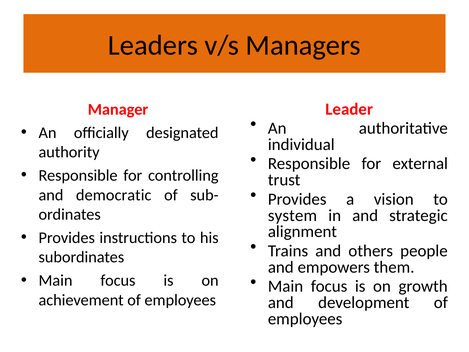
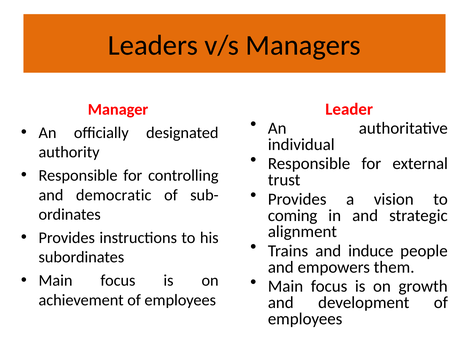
system: system -> coming
others: others -> induce
